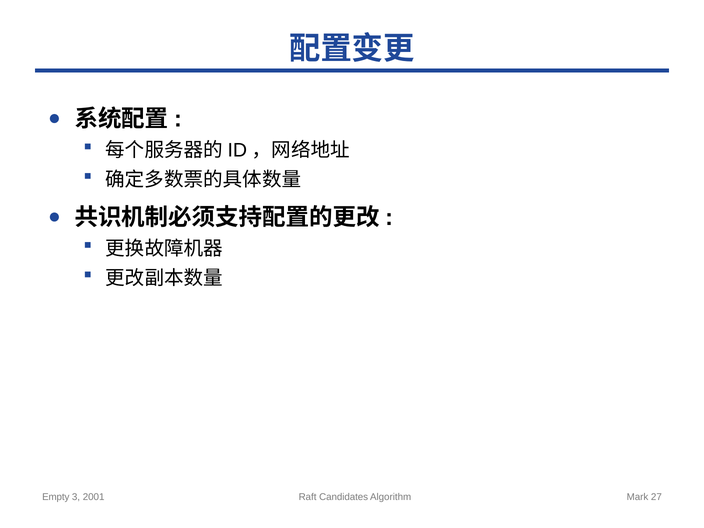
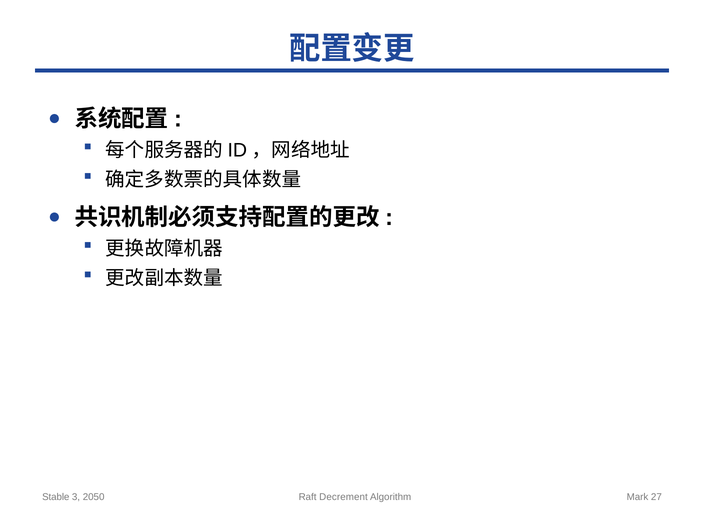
Empty: Empty -> Stable
2001: 2001 -> 2050
Candidates: Candidates -> Decrement
